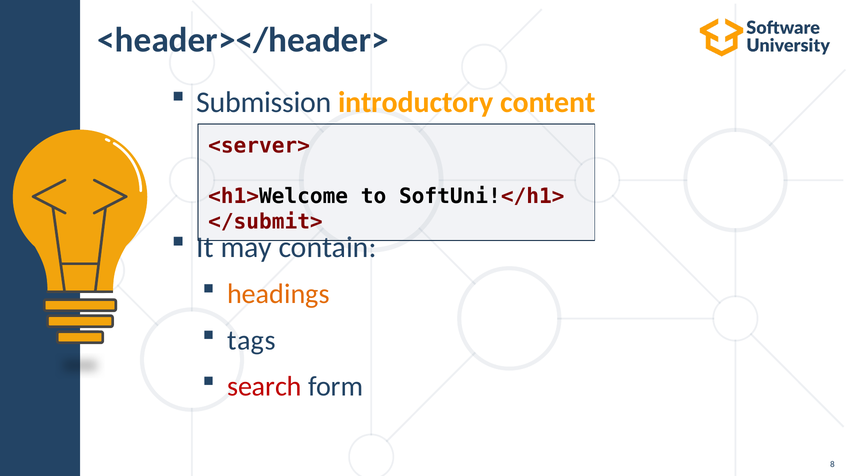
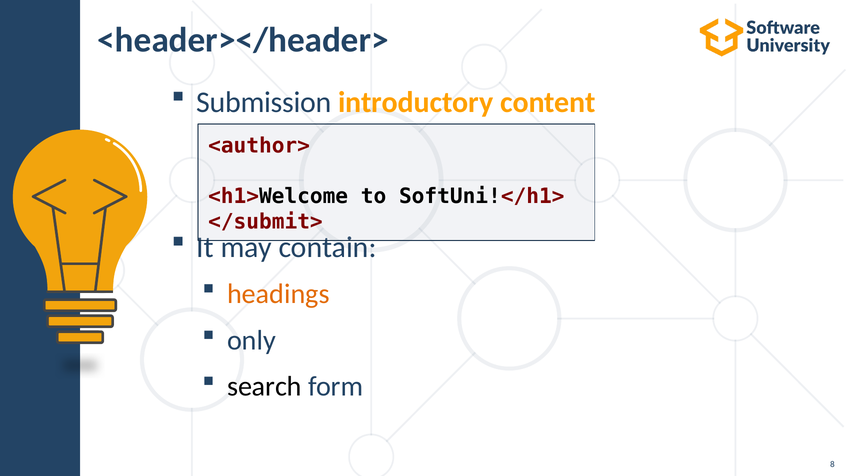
<server>: <server> -> <author>
tags: tags -> only
search colour: red -> black
